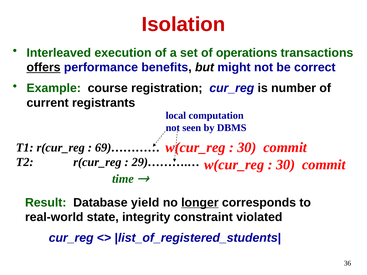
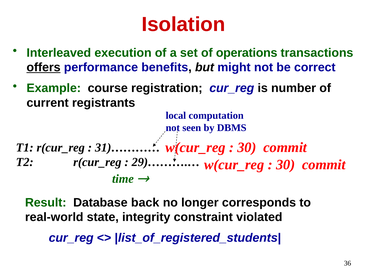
69)…………: 69)………… -> 31)…………
yield: yield -> back
longer underline: present -> none
